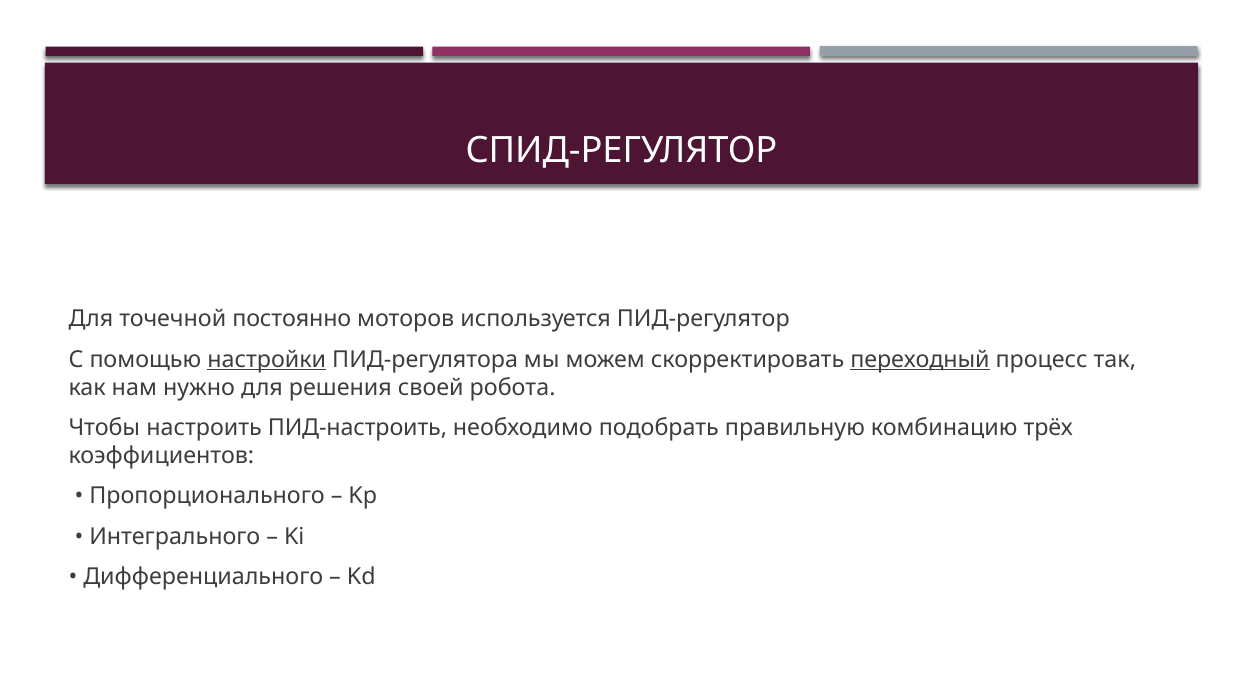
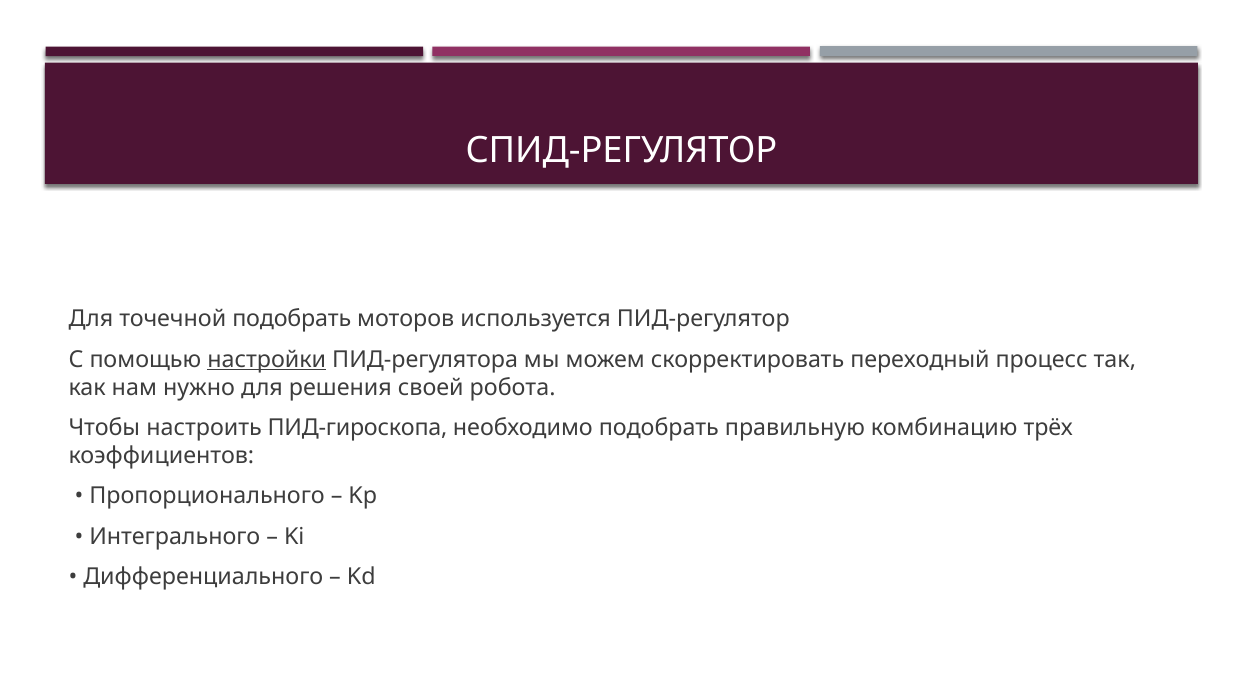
точечной постоянно: постоянно -> подобрать
переходный underline: present -> none
ПИД-настроить: ПИД-настроить -> ПИД-гироскопа
